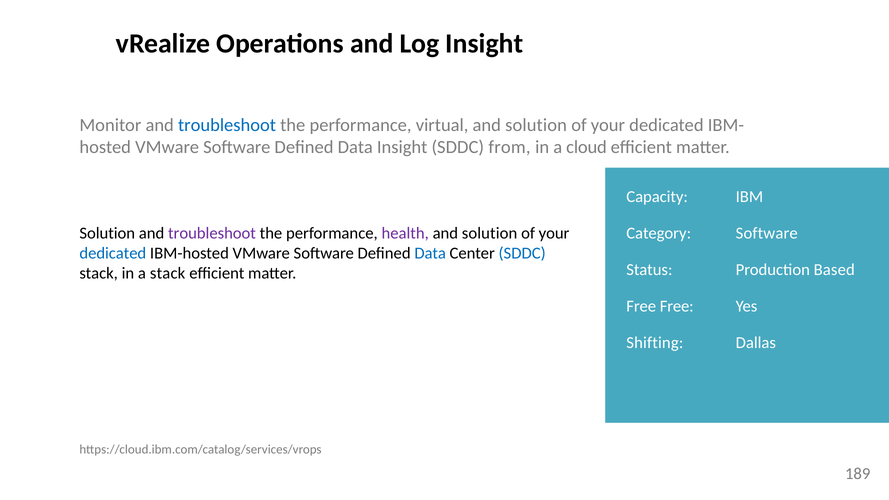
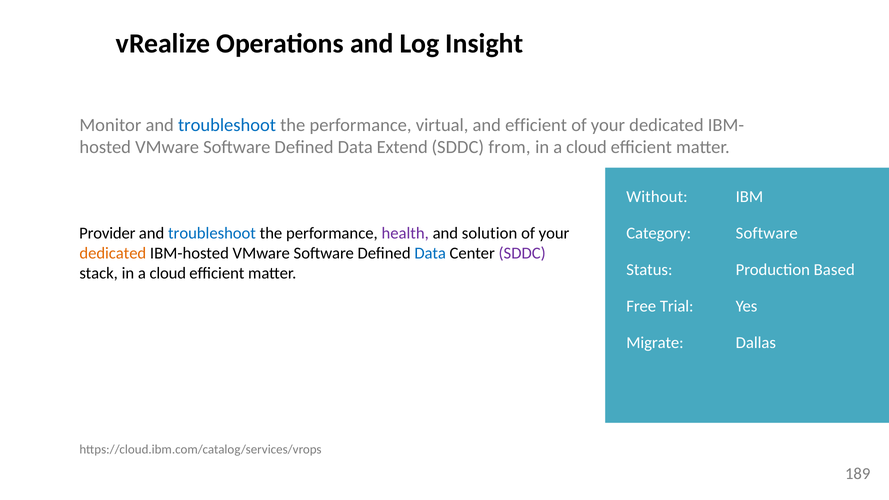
solution at (536, 125): solution -> efficient
Data Insight: Insight -> Extend
Capacity: Capacity -> Without
Solution at (107, 233): Solution -> Provider
troubleshoot at (212, 233) colour: purple -> blue
dedicated at (113, 253) colour: blue -> orange
SDDC at (522, 253) colour: blue -> purple
stack in a stack: stack -> cloud
Free Free: Free -> Trial
Shifting: Shifting -> Migrate
